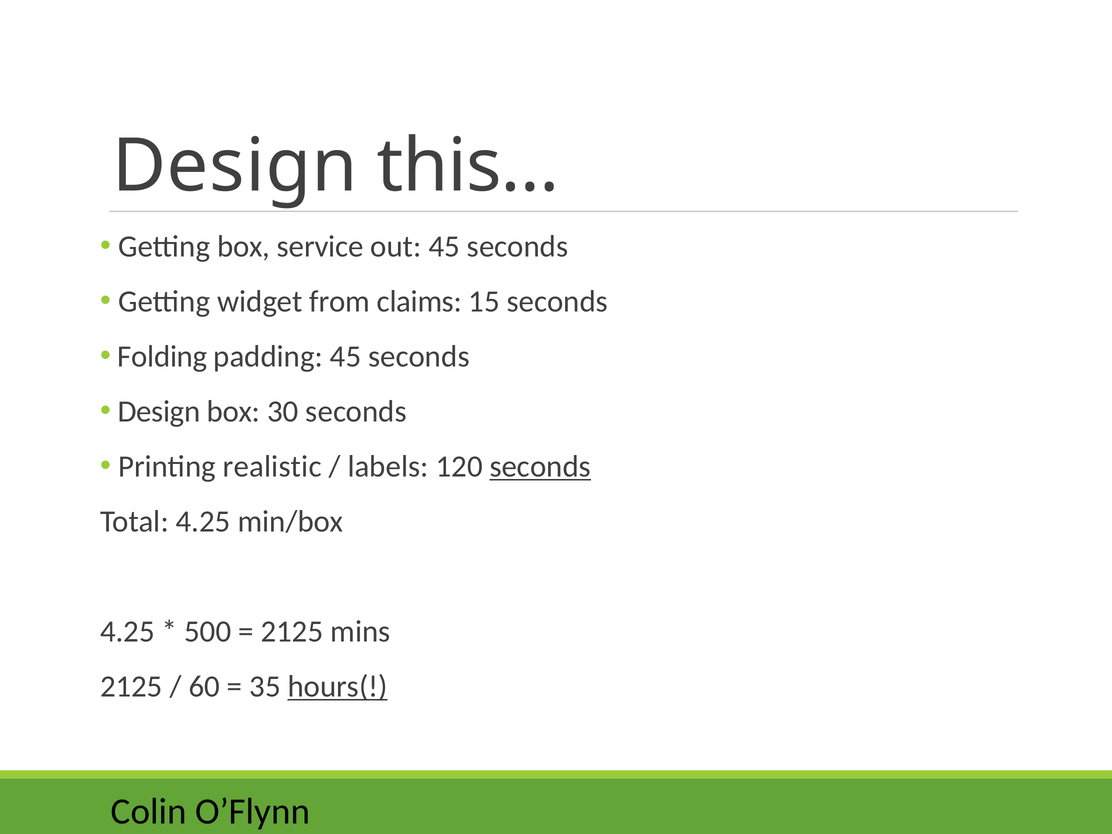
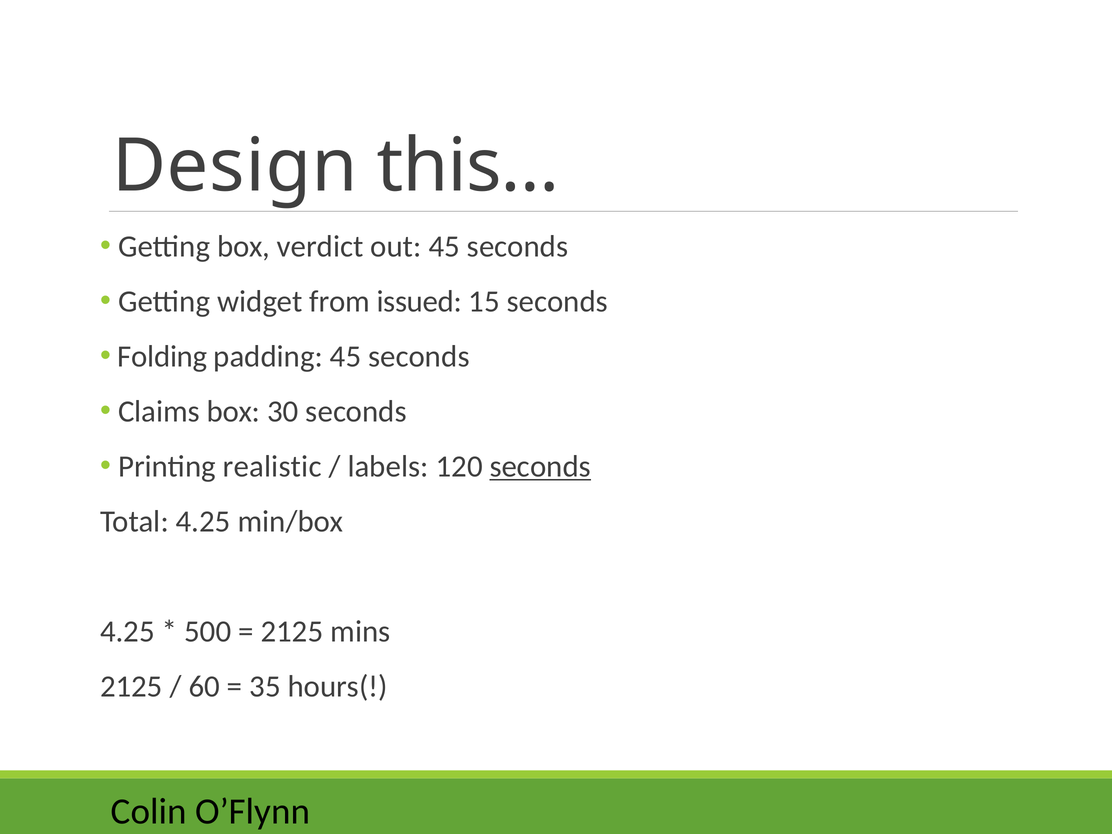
service: service -> verdict
claims: claims -> issued
Design at (159, 411): Design -> Claims
hours( underline: present -> none
